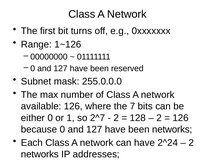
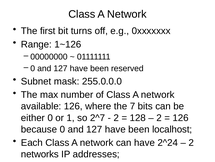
been networks: networks -> localhost
